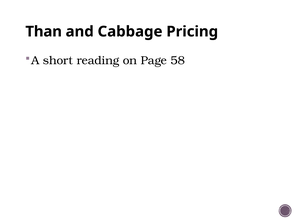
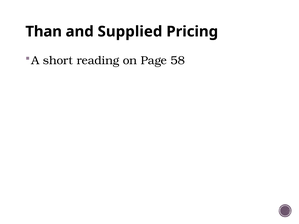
Cabbage: Cabbage -> Supplied
